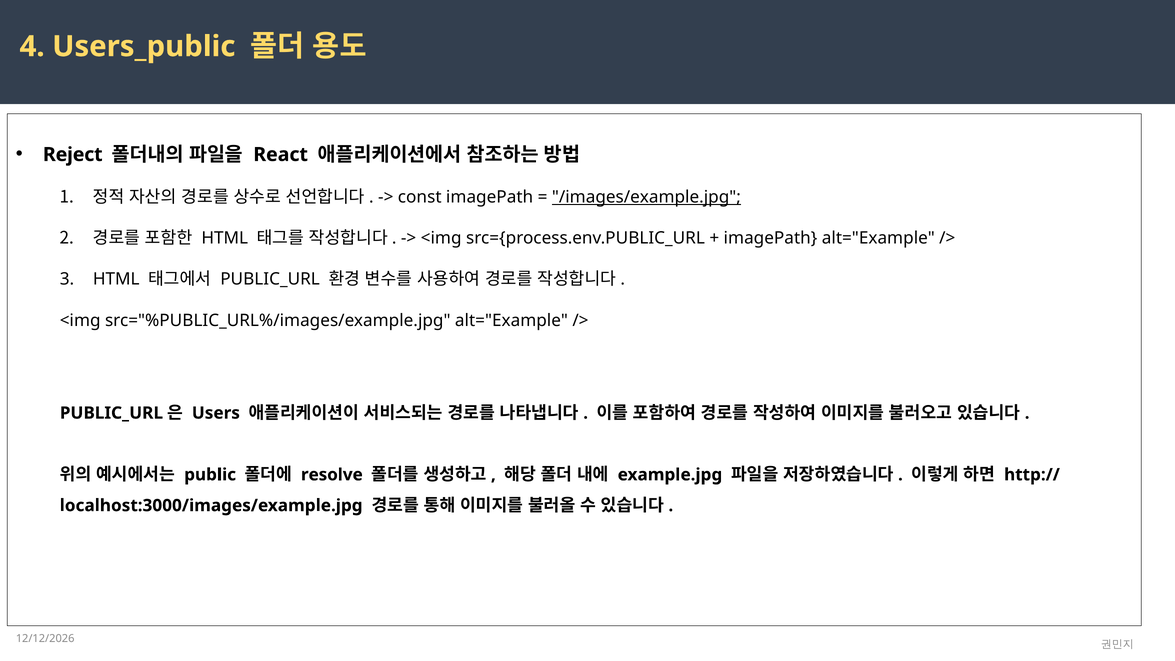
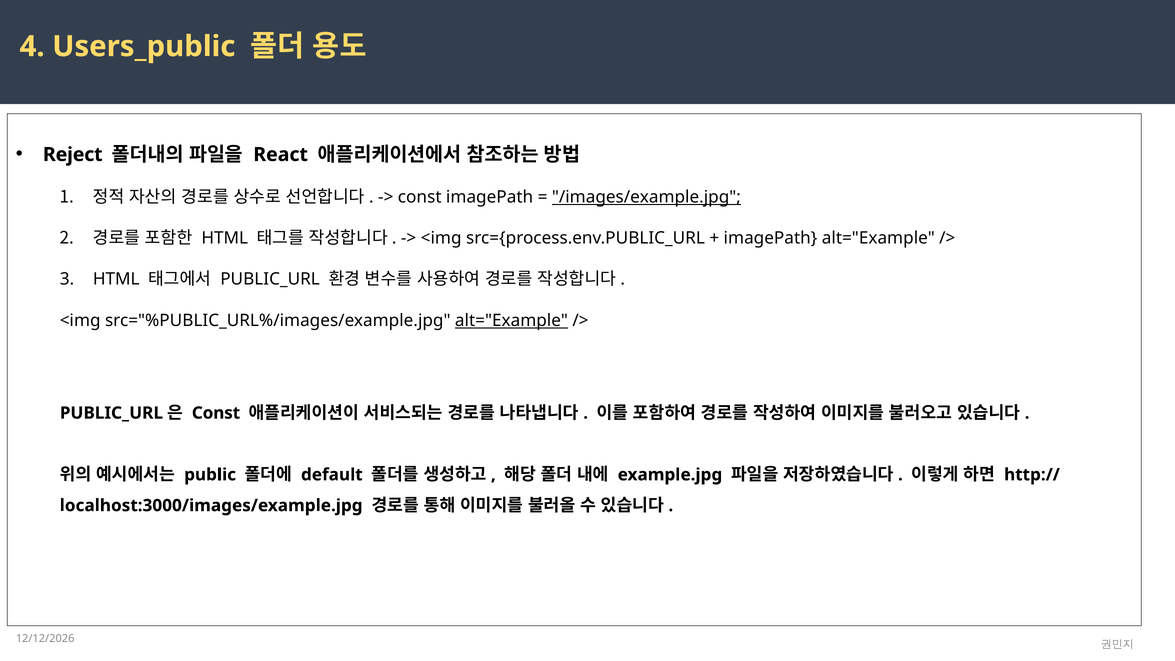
alt="Example at (511, 320) underline: none -> present
Users at (216, 413): Users -> Const
resolve: resolve -> default
